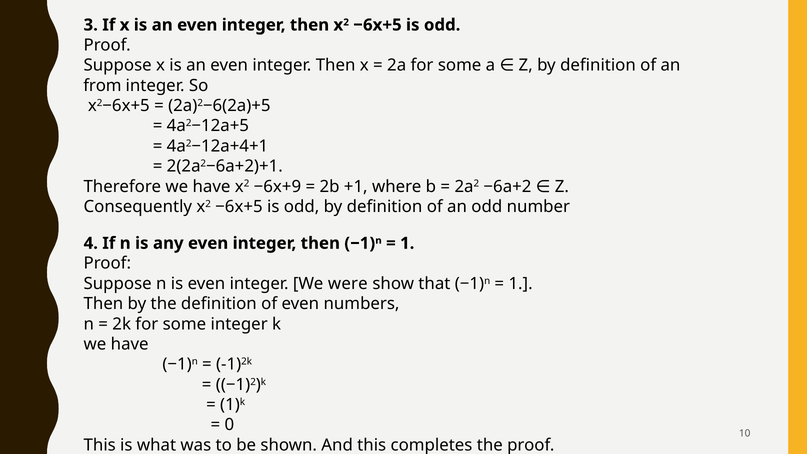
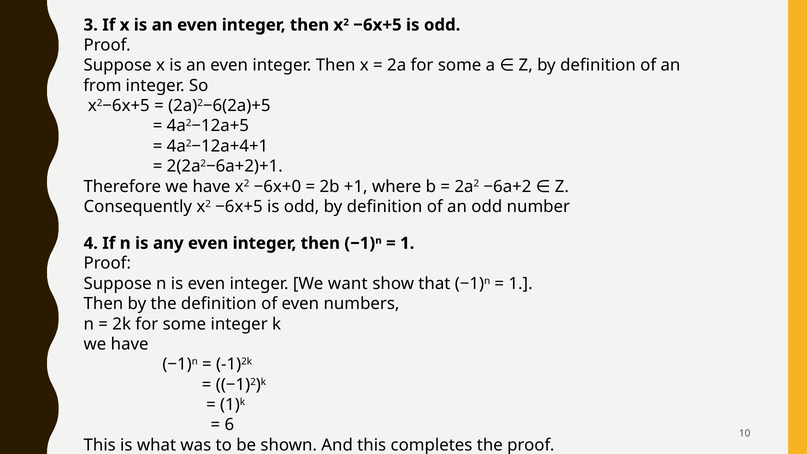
−6x+9: −6x+9 -> −6x+0
were: were -> want
0: 0 -> 6
